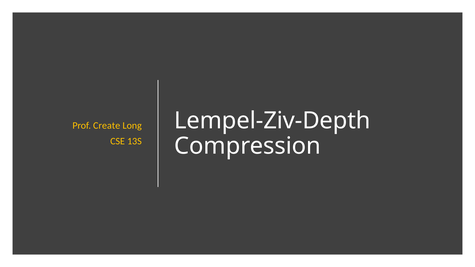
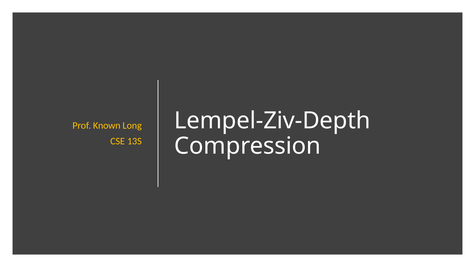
Create: Create -> Known
